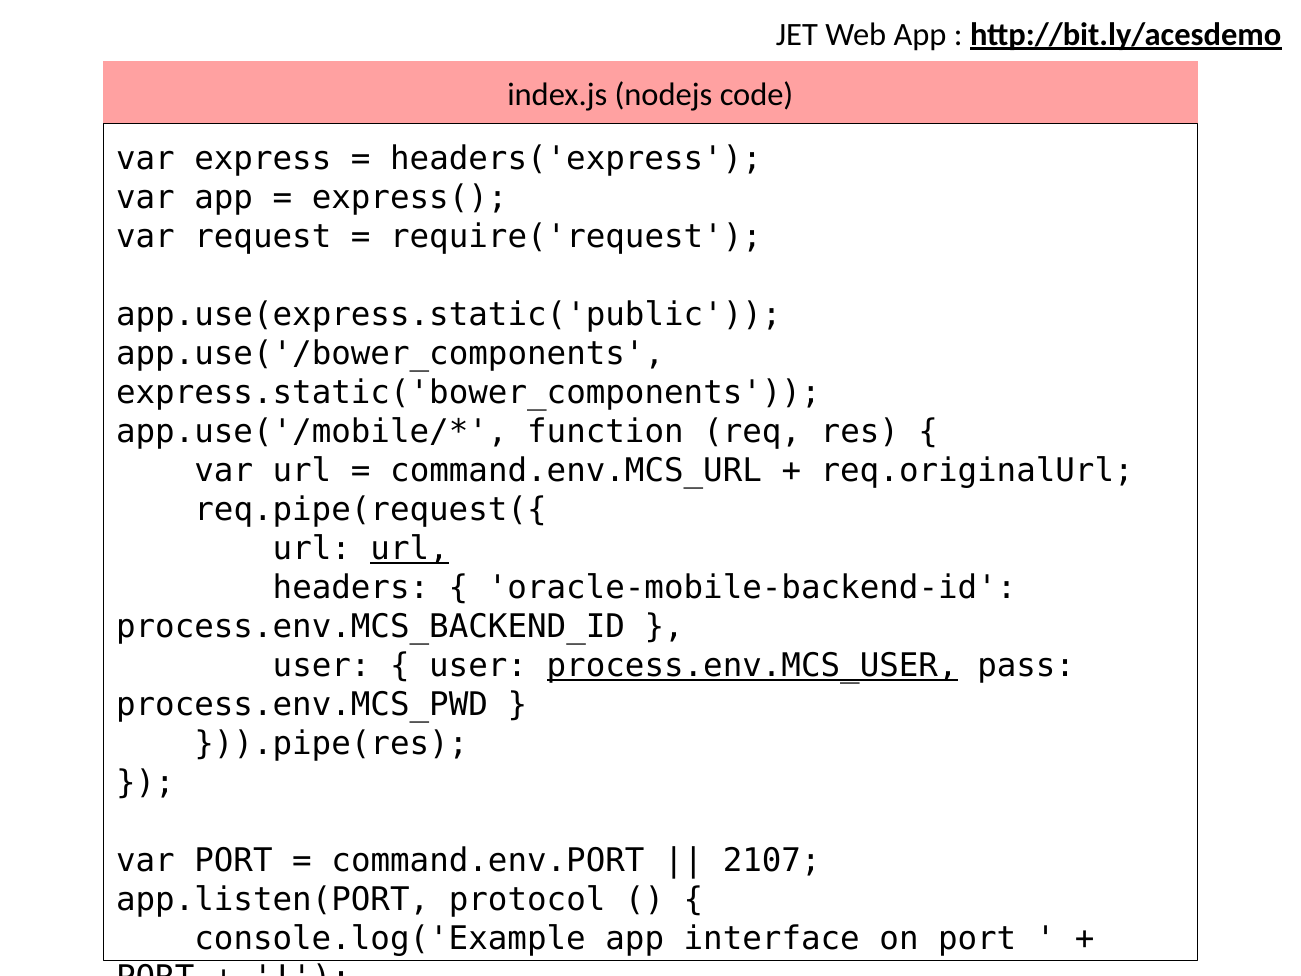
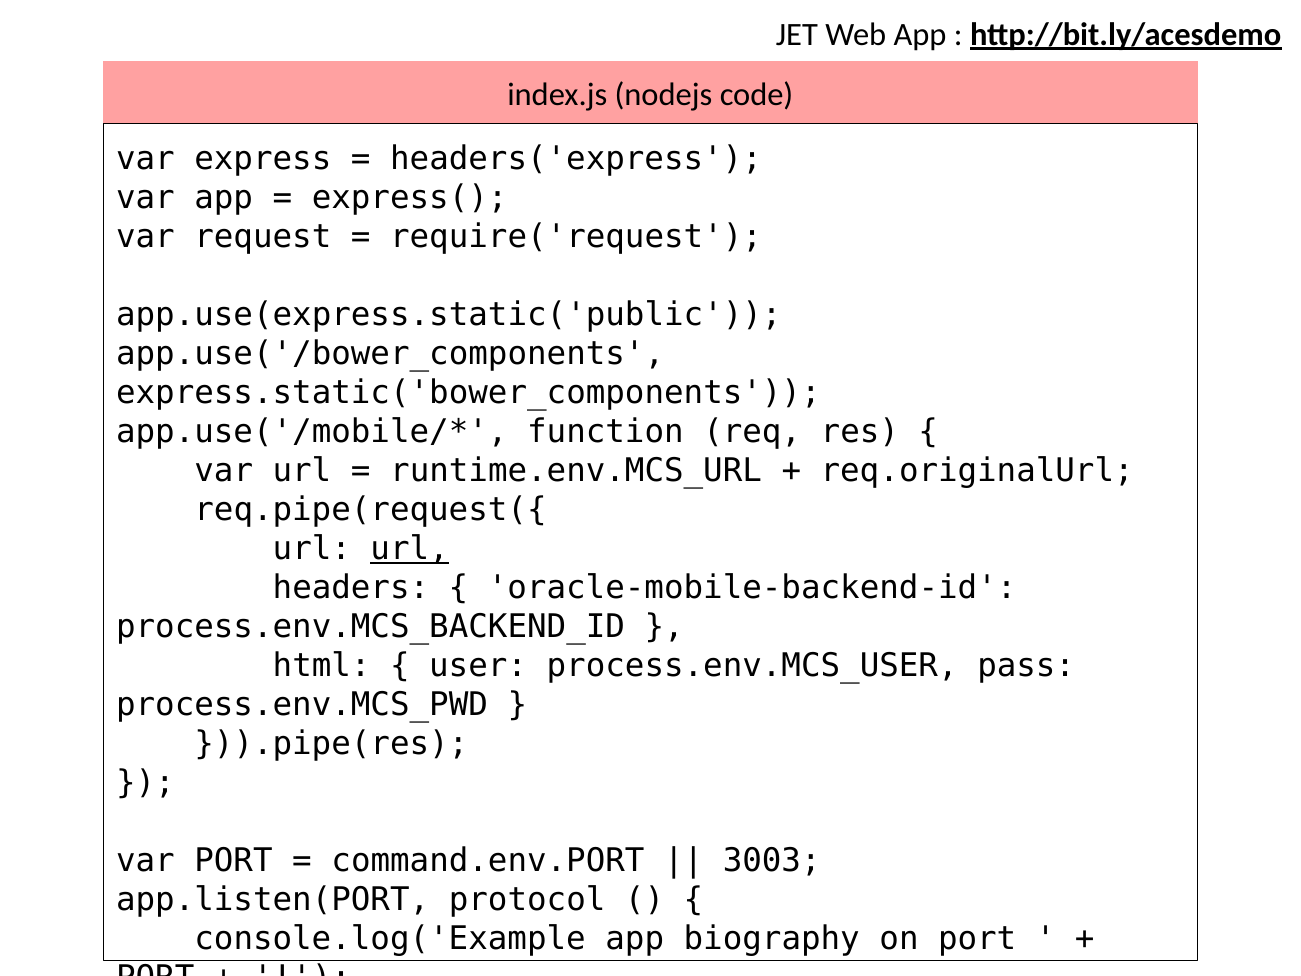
command.env.MCS_URL: command.env.MCS_URL -> runtime.env.MCS_URL
user at (322, 666): user -> html
process.env.MCS_USER underline: present -> none
2107: 2107 -> 3003
interface: interface -> biography
